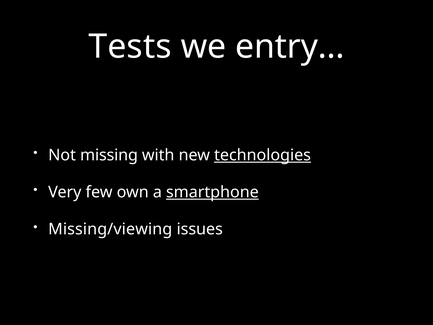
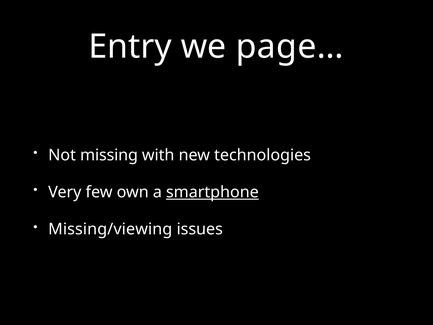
Tests: Tests -> Entry
entry…: entry… -> page…
technologies underline: present -> none
